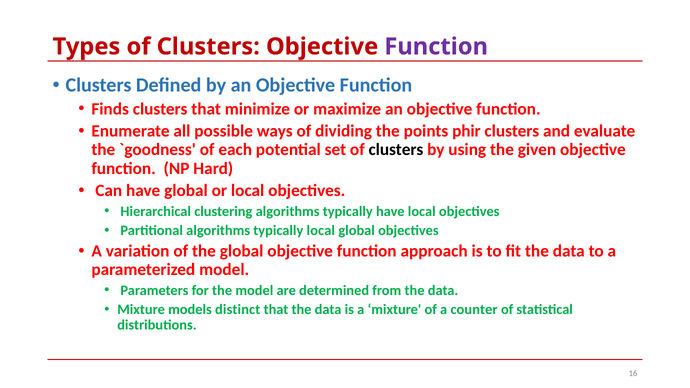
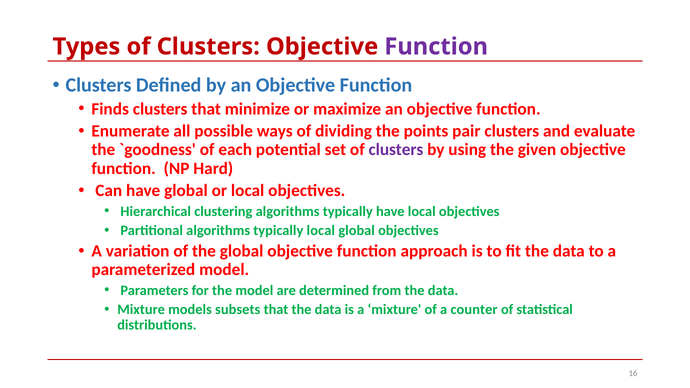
phir: phir -> pair
clusters at (396, 150) colour: black -> purple
distinct: distinct -> subsets
